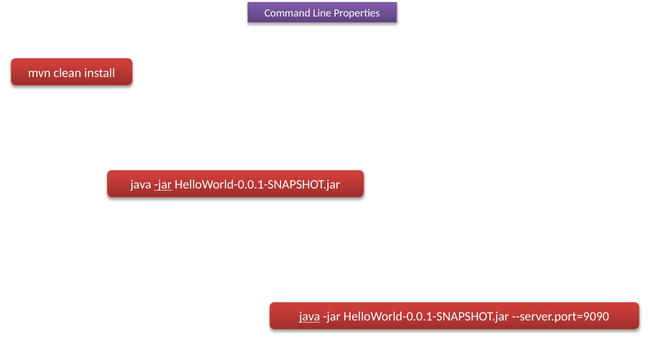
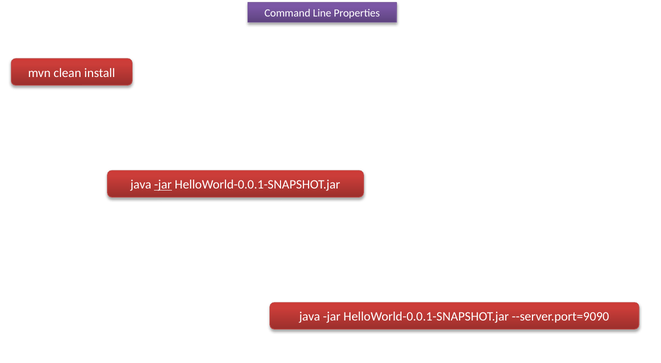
java at (310, 317) underline: present -> none
